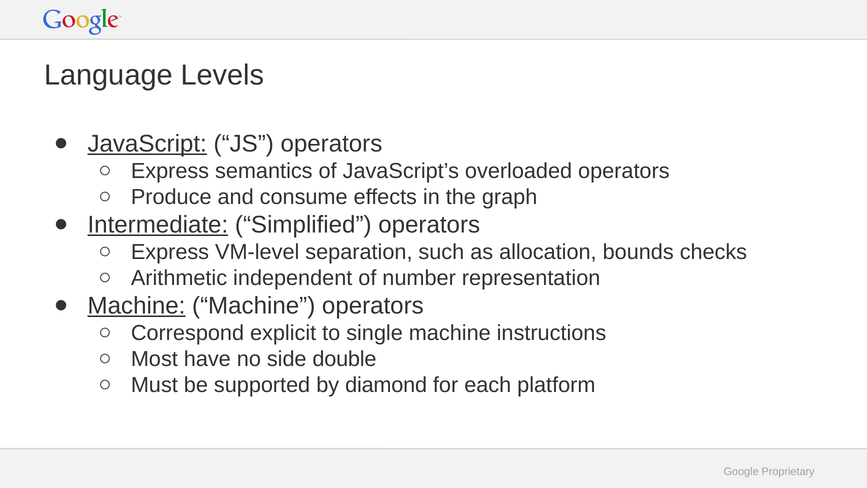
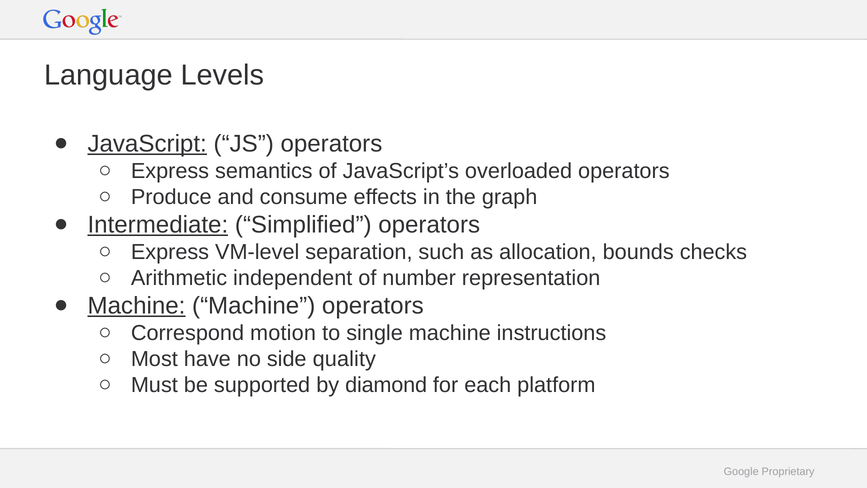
explicit: explicit -> motion
double: double -> quality
